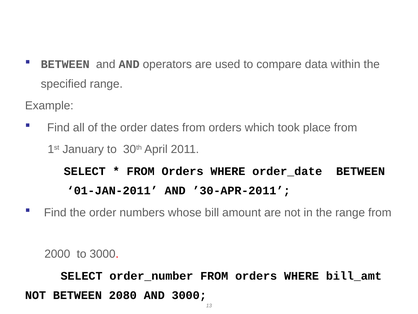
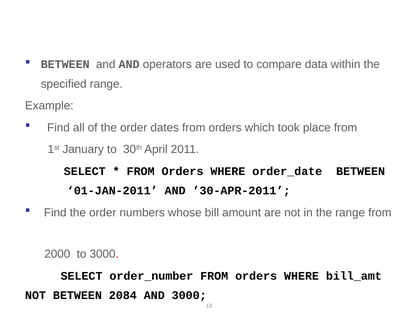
2080: 2080 -> 2084
